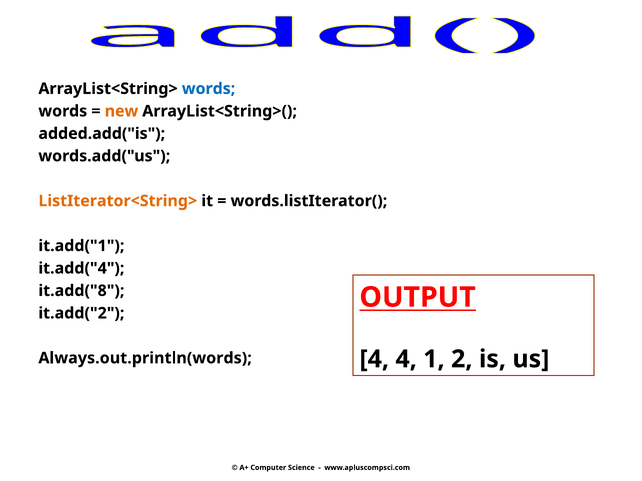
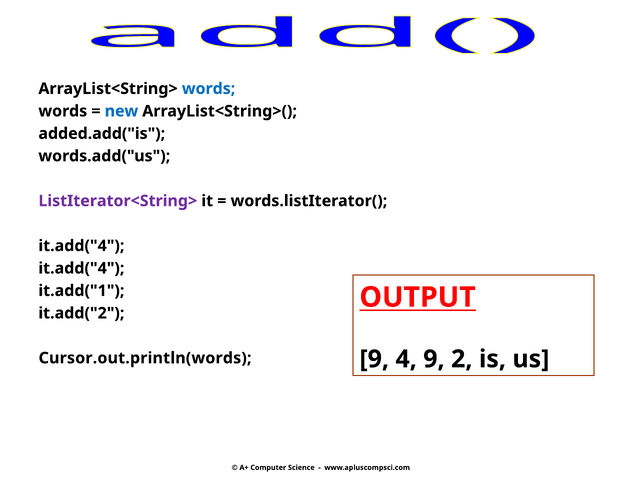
new colour: orange -> blue
ListIterator<String> colour: orange -> purple
it.add("1 at (81, 246): it.add("1 -> it.add("4
it.add("8: it.add("8 -> it.add("1
4 at (374, 359): 4 -> 9
4 1: 1 -> 9
Always.out.println(words: Always.out.println(words -> Cursor.out.println(words
